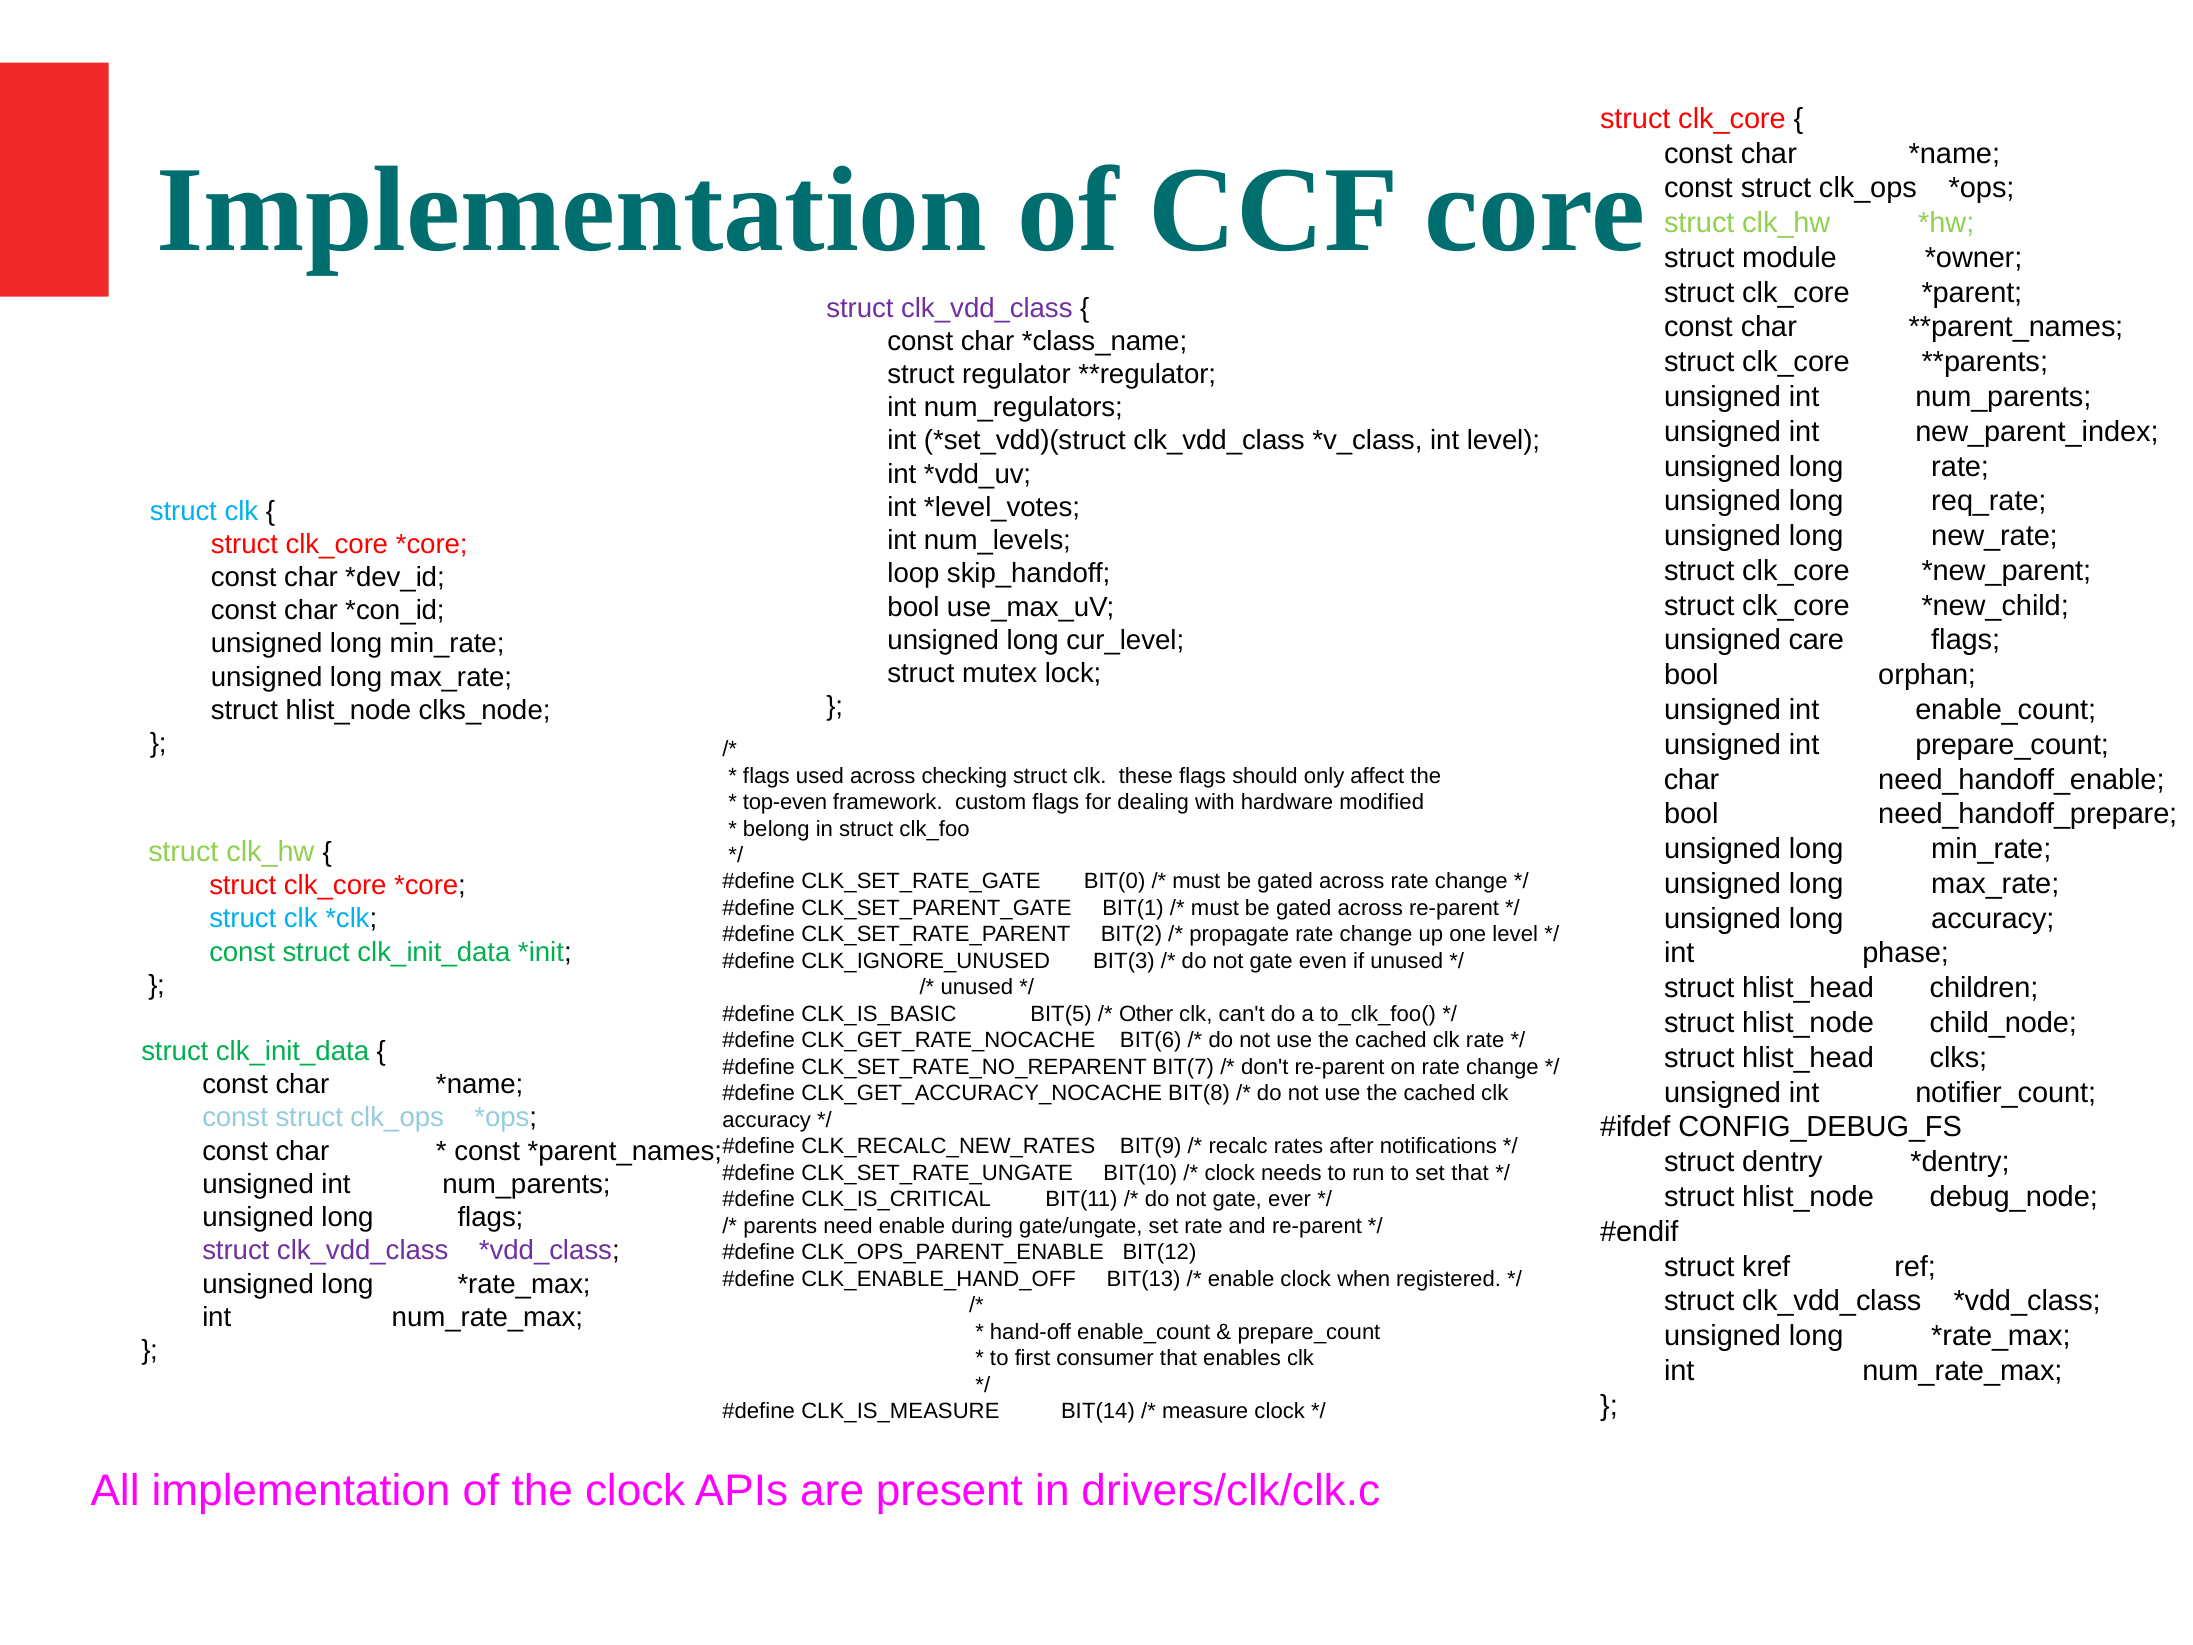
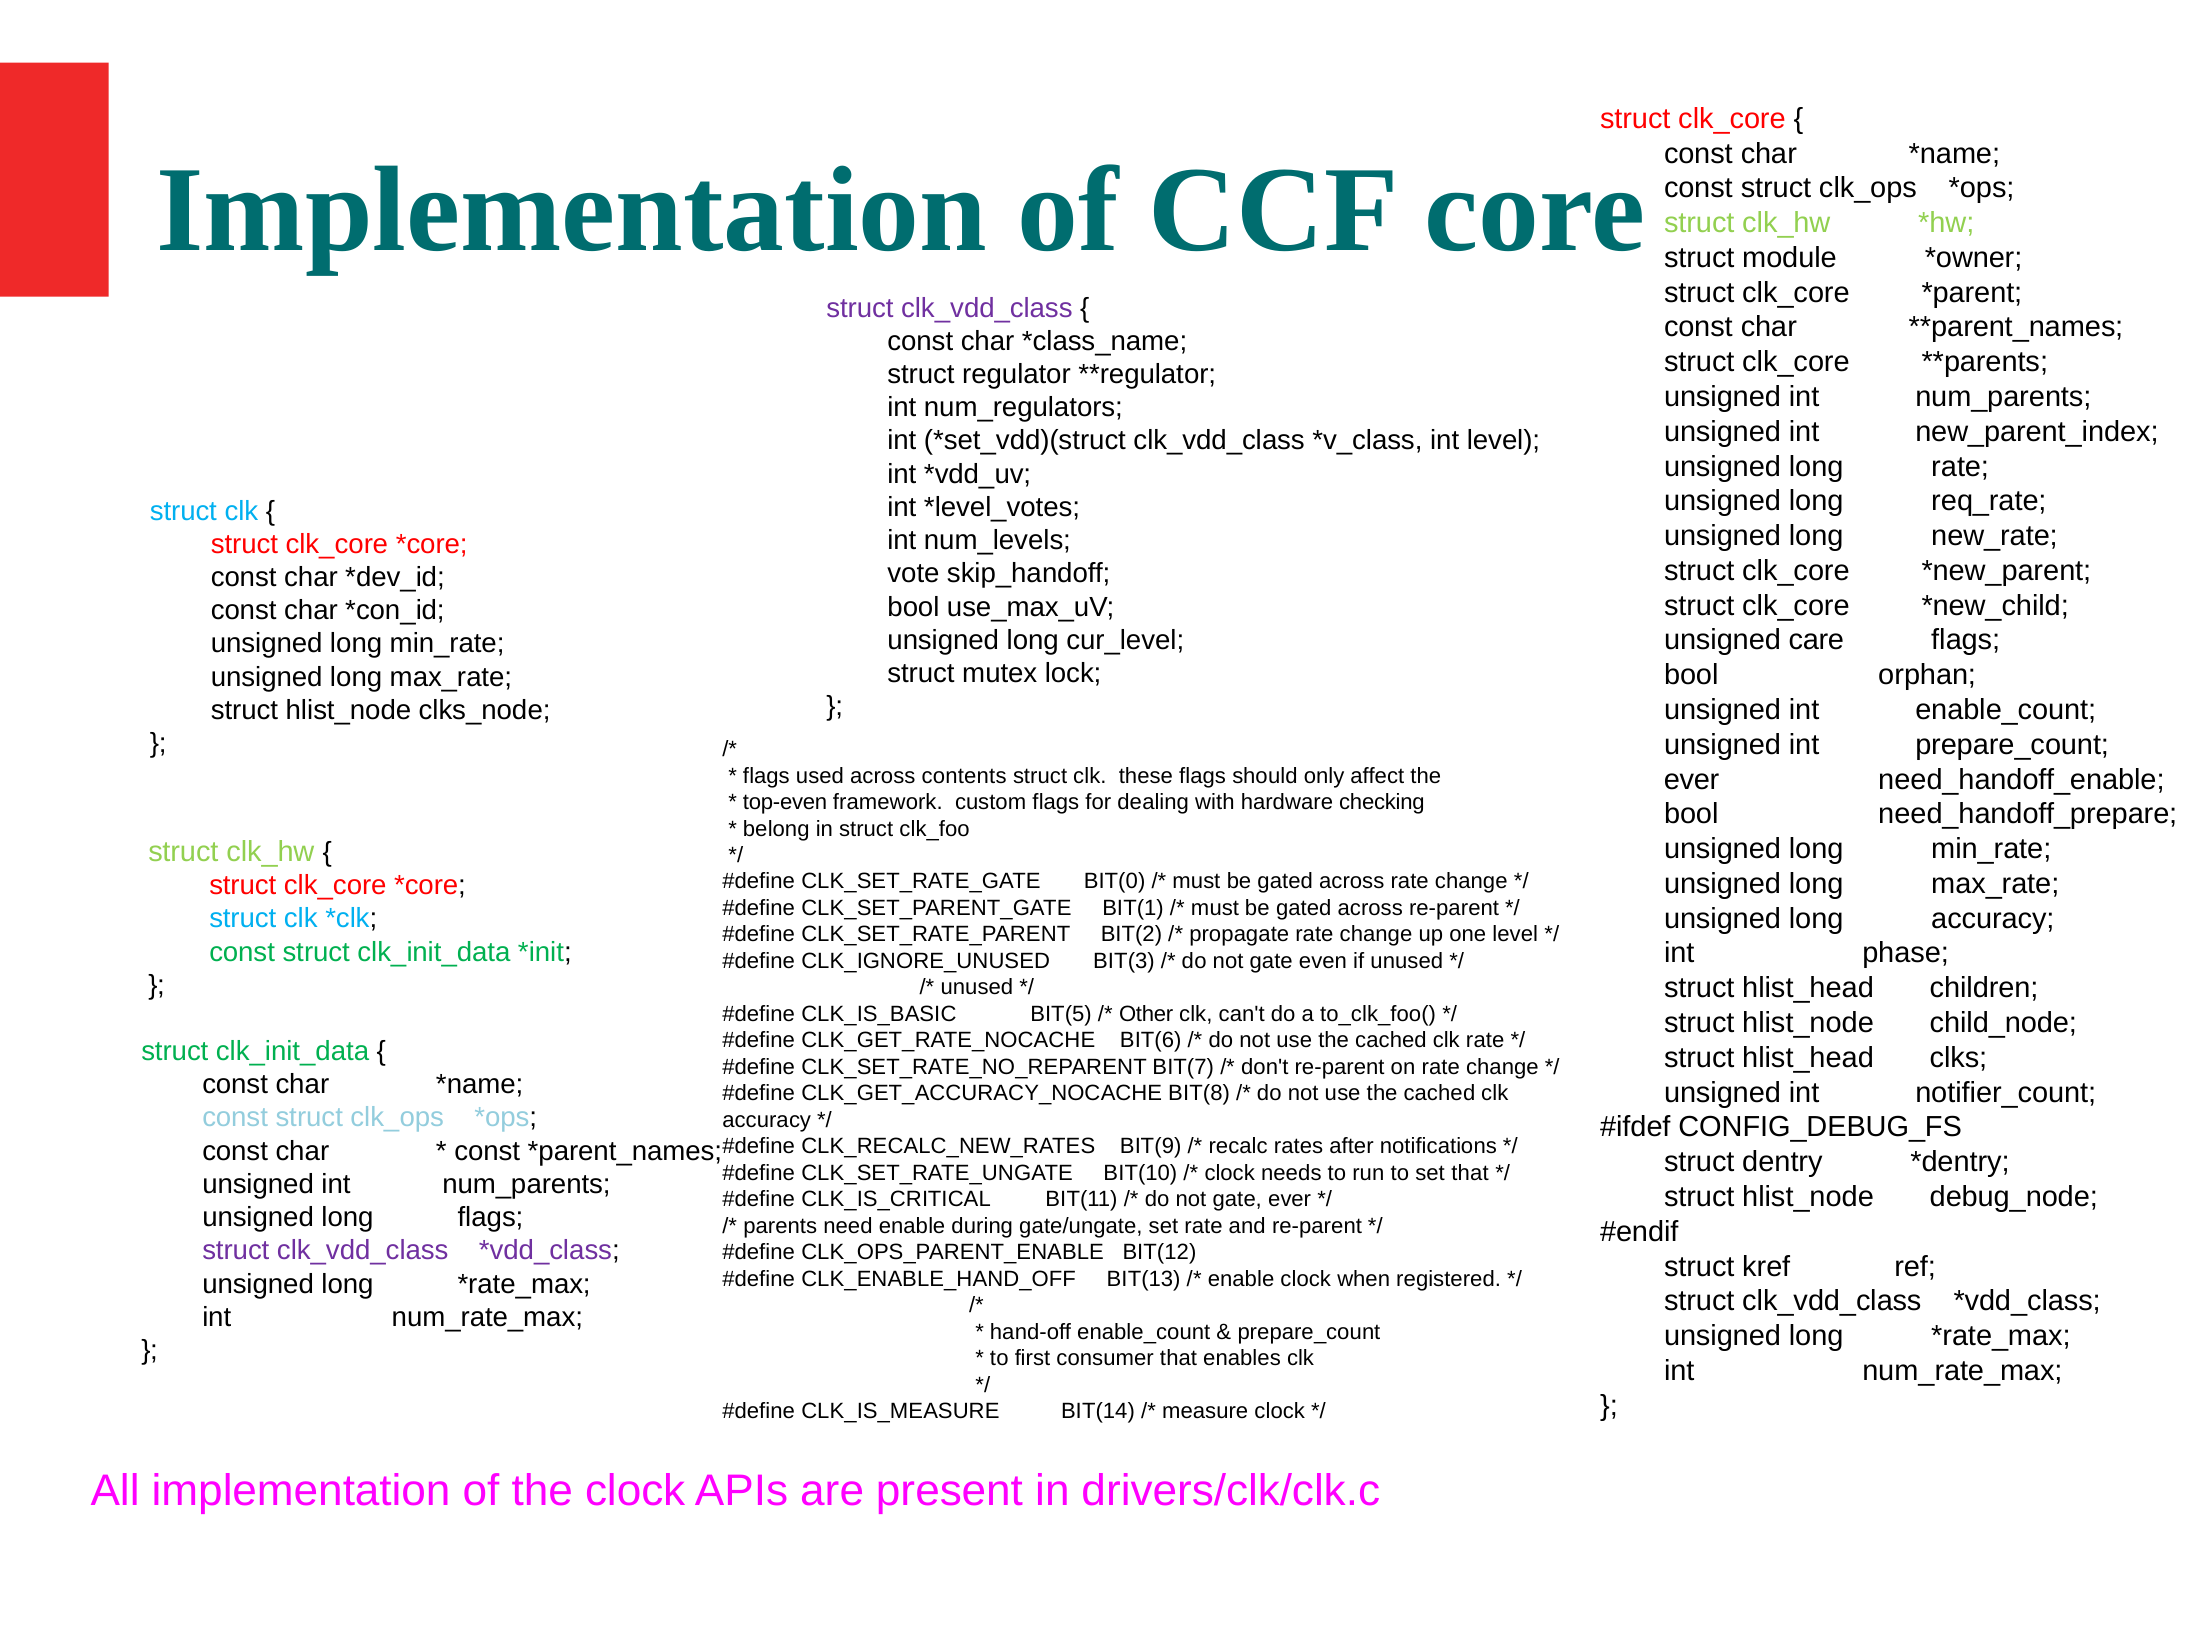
loop: loop -> vote
checking: checking -> contents
char at (1692, 779): char -> ever
modified: modified -> checking
